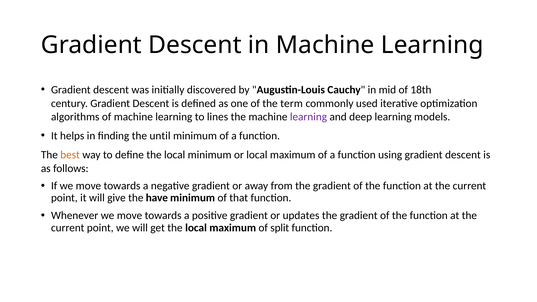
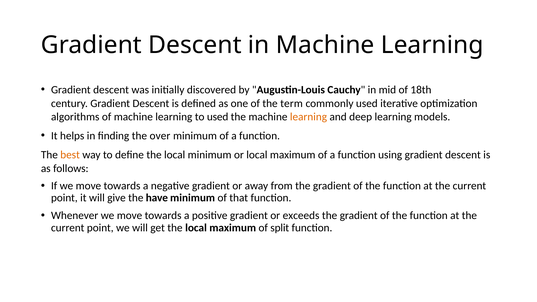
to lines: lines -> used
learning at (308, 117) colour: purple -> orange
until: until -> over
updates: updates -> exceeds
